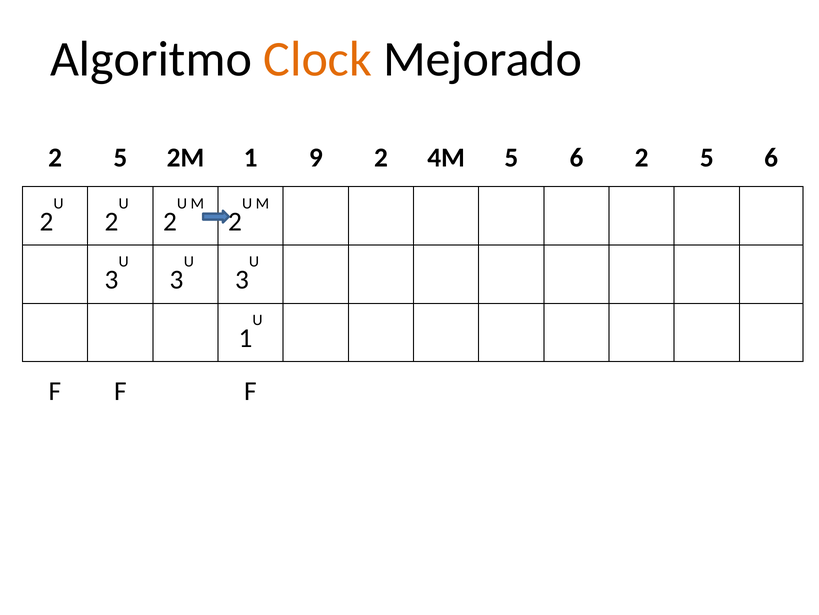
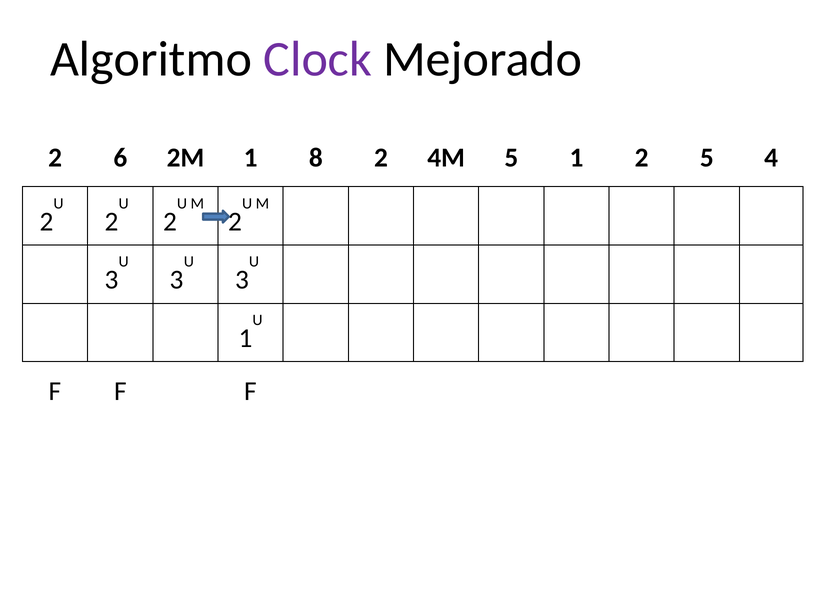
Clock colour: orange -> purple
5 at (120, 157): 5 -> 6
9: 9 -> 8
4M 5 6: 6 -> 1
2 5 6: 6 -> 4
